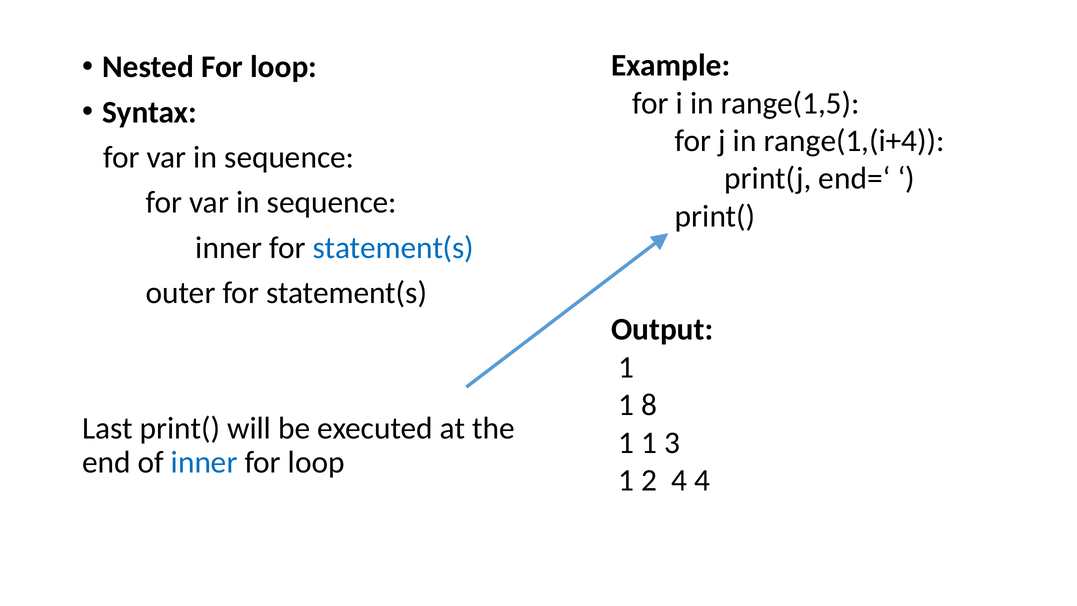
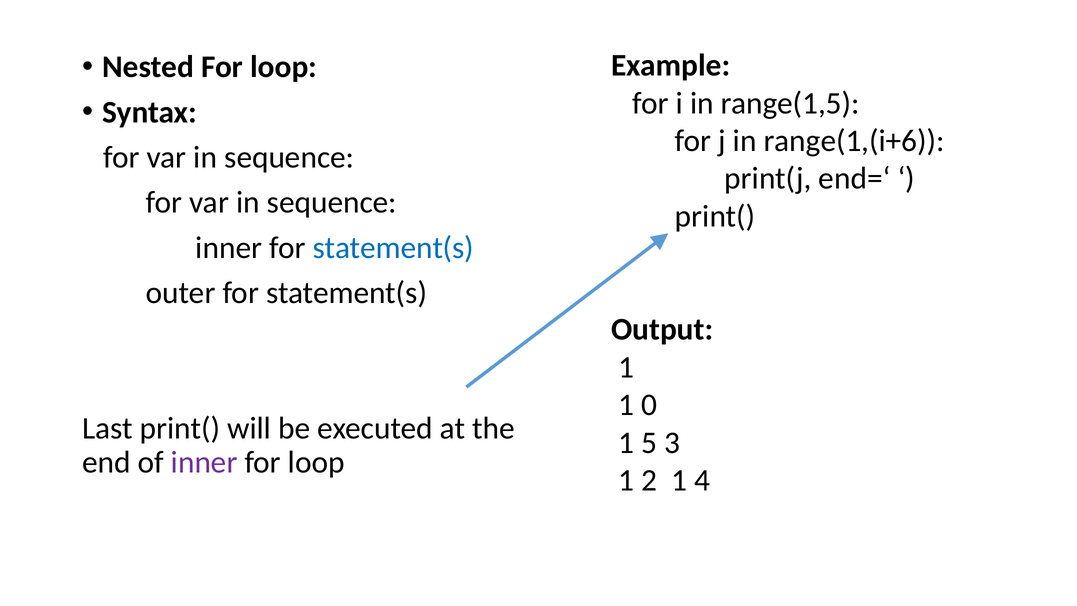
range(1,(i+4: range(1,(i+4 -> range(1,(i+6
8: 8 -> 0
1 at (649, 443): 1 -> 5
inner at (204, 462) colour: blue -> purple
2 4: 4 -> 1
